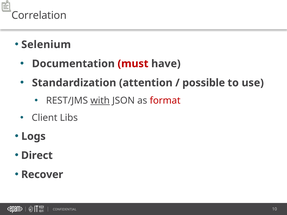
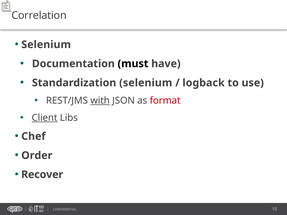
must colour: red -> black
Standardization attention: attention -> selenium
possible: possible -> logback
Client underline: none -> present
Logs: Logs -> Chef
Direct: Direct -> Order
